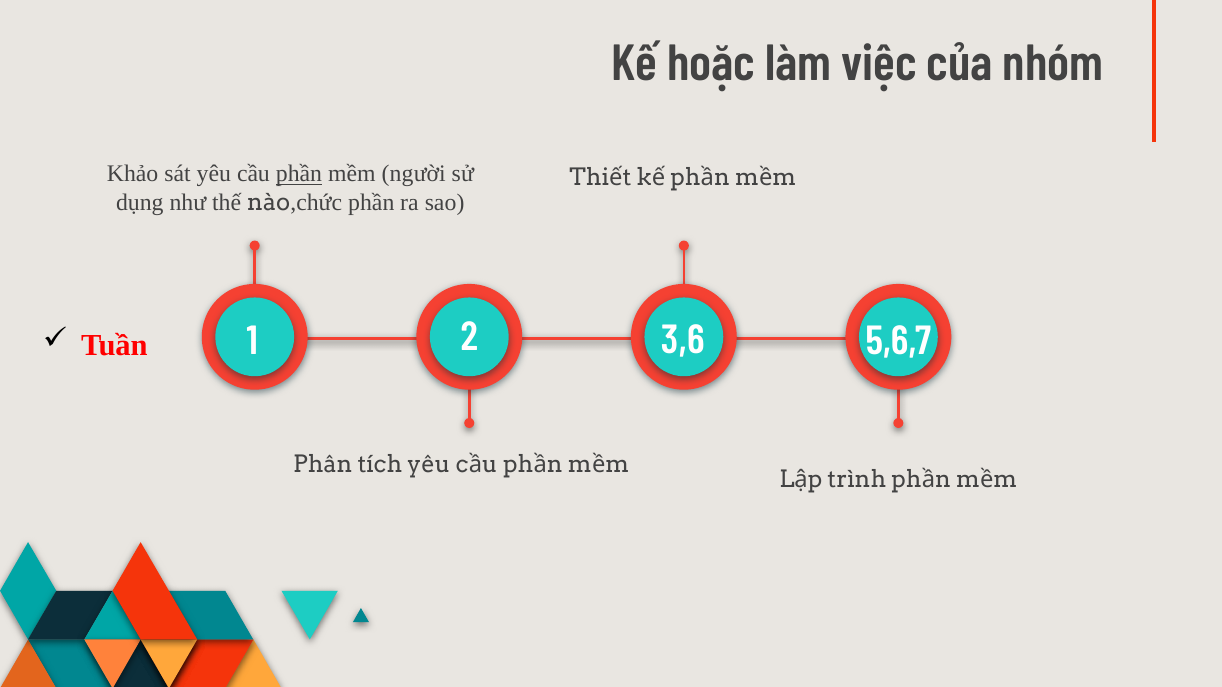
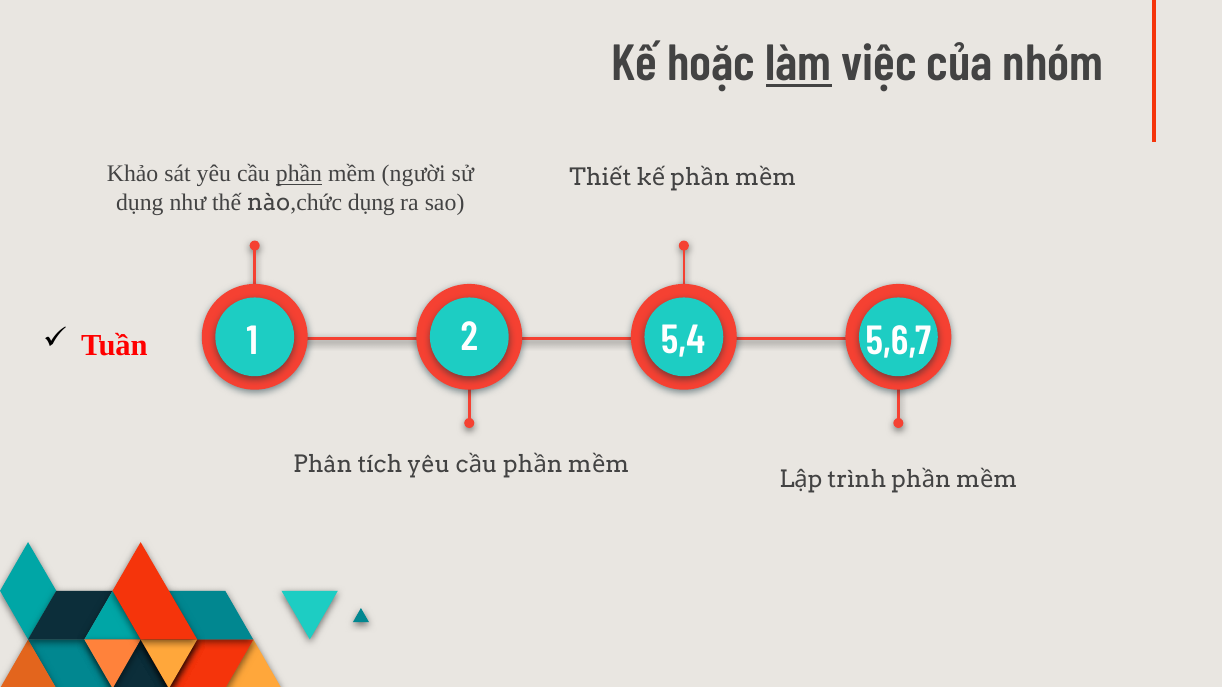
làm underline: none -> present
nào,chức phần: phần -> dụng
3,6: 3,6 -> 5,4
